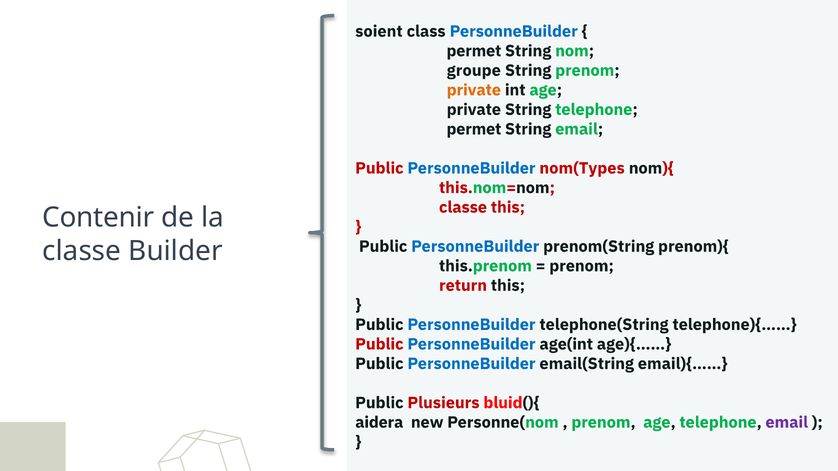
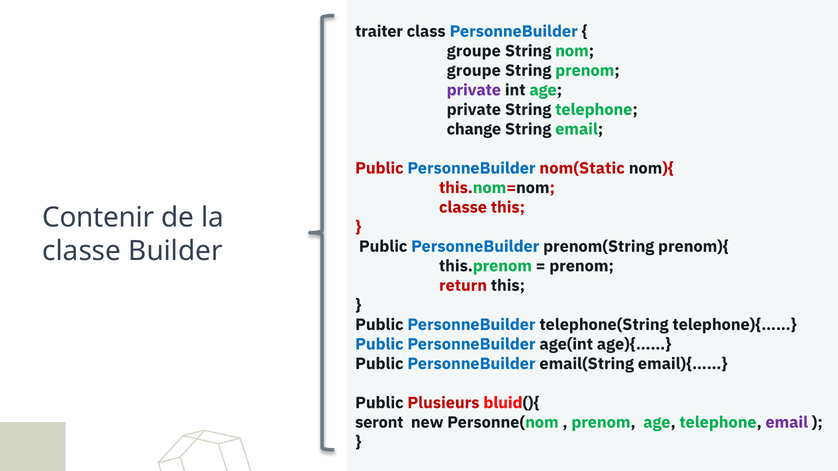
soient: soient -> traiter
permet at (474, 51): permet -> groupe
private at (474, 90) colour: orange -> purple
permet at (474, 129): permet -> change
nom(Types: nom(Types -> nom(Static
Public at (379, 344) colour: red -> blue
aidera: aidera -> seront
